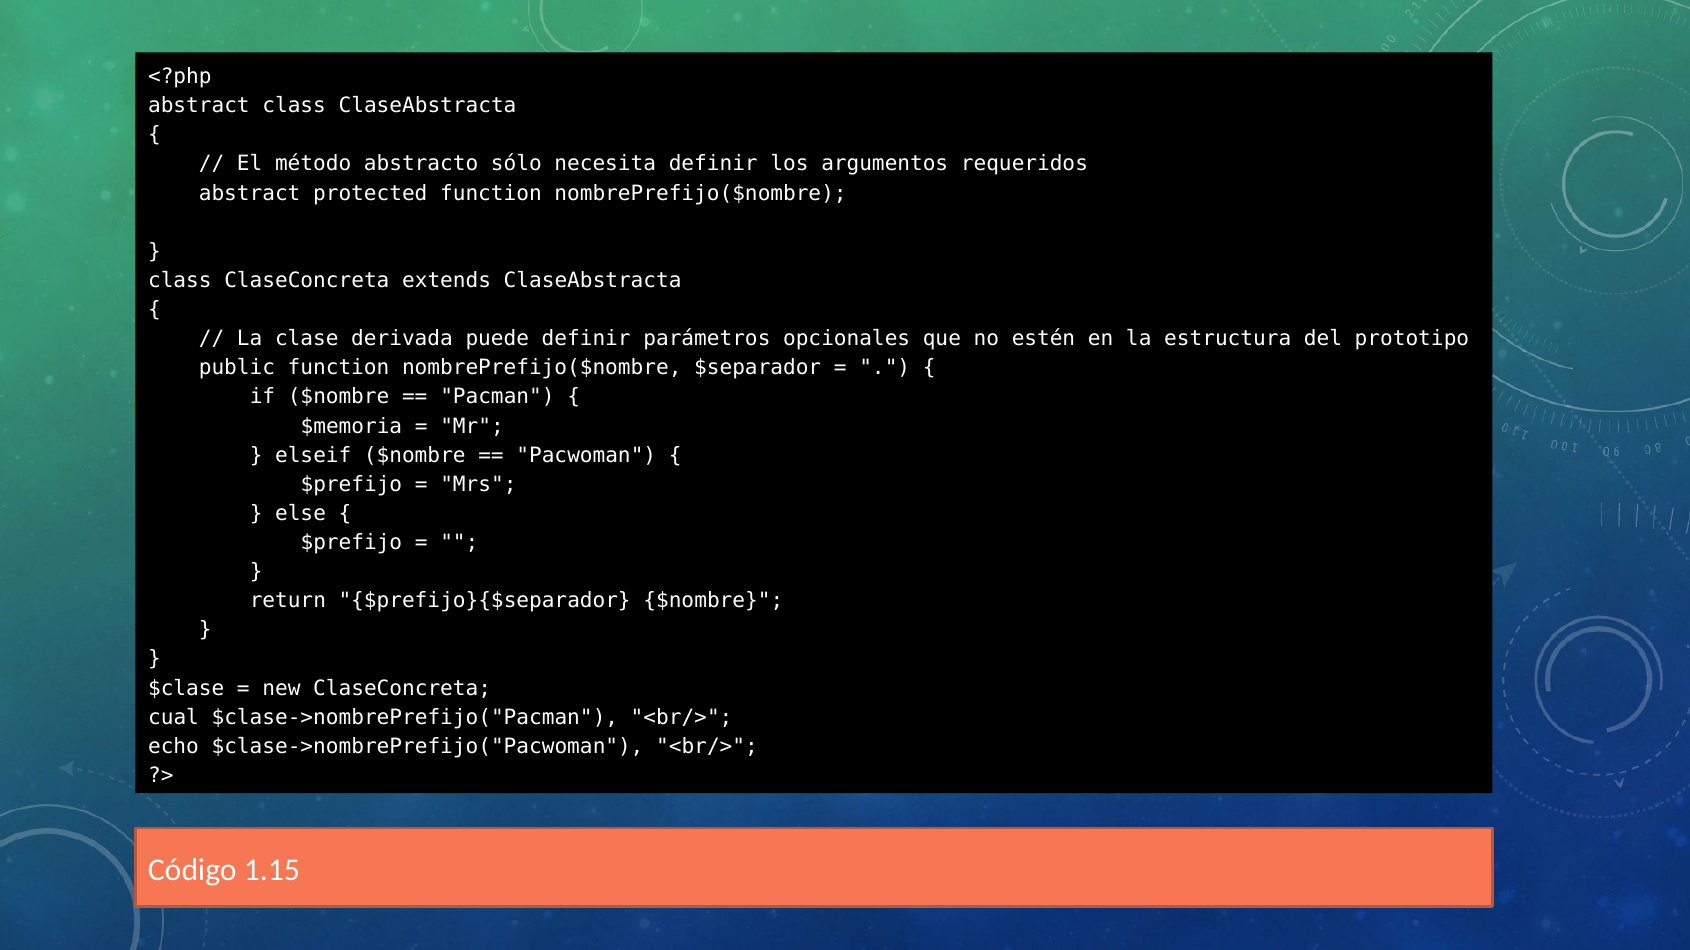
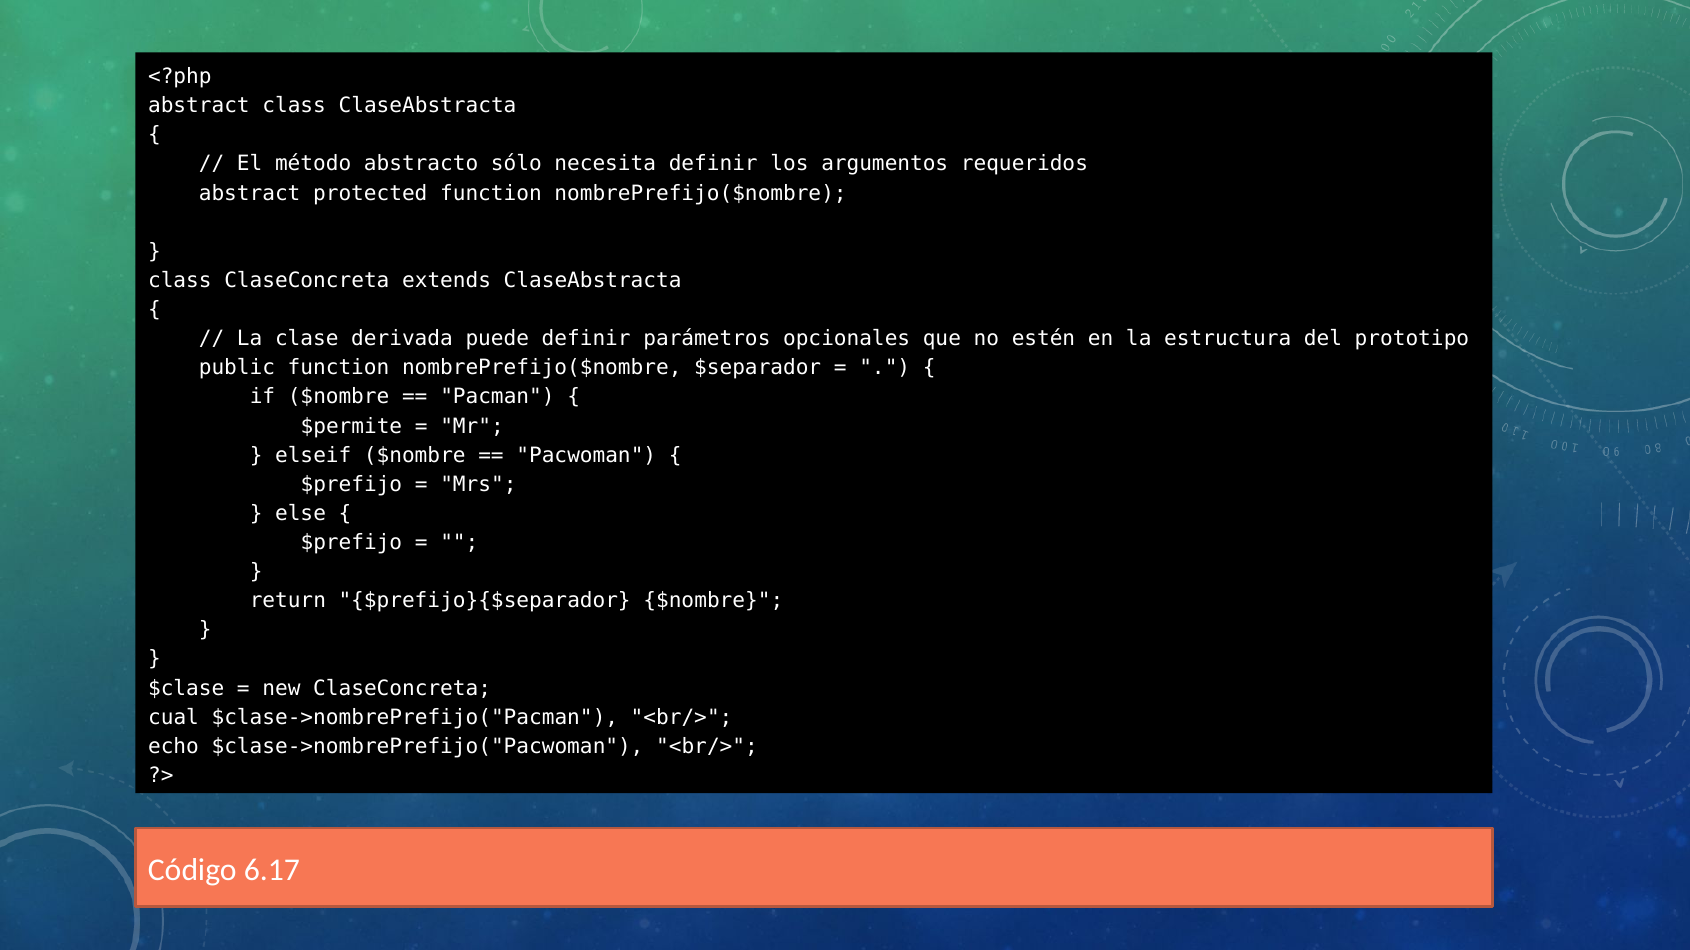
$memoria: $memoria -> $permite
1.15: 1.15 -> 6.17
